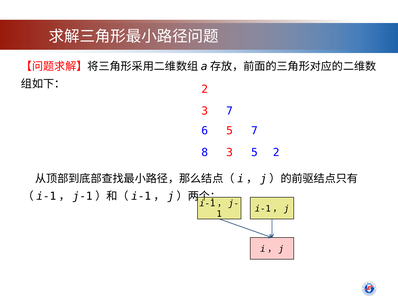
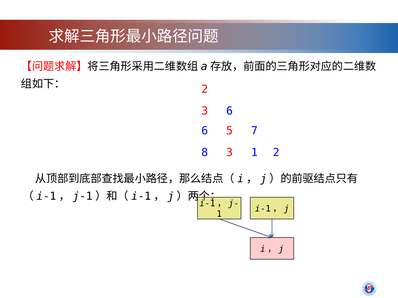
3 7: 7 -> 6
3 5: 5 -> 1
